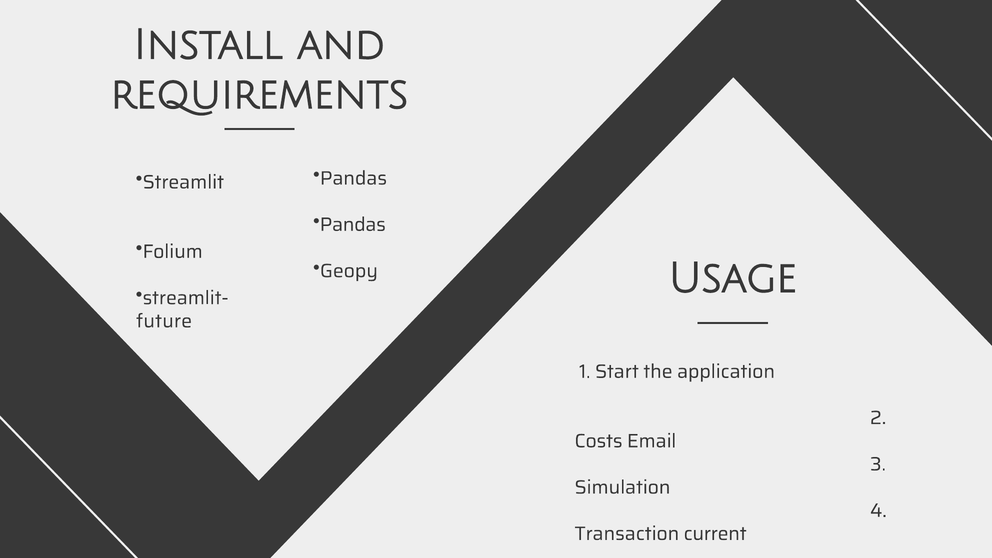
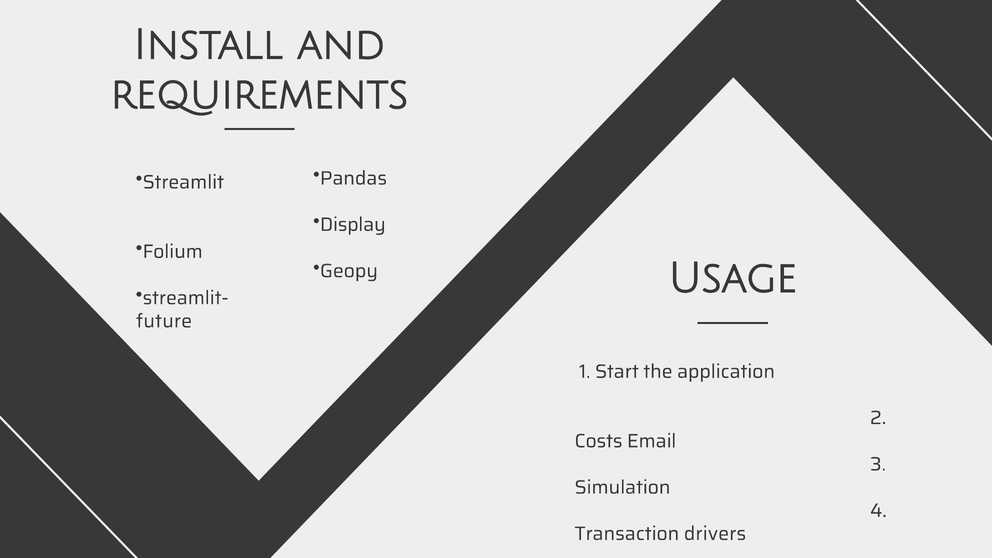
Pandas at (353, 224): Pandas -> Display
current: current -> drivers
